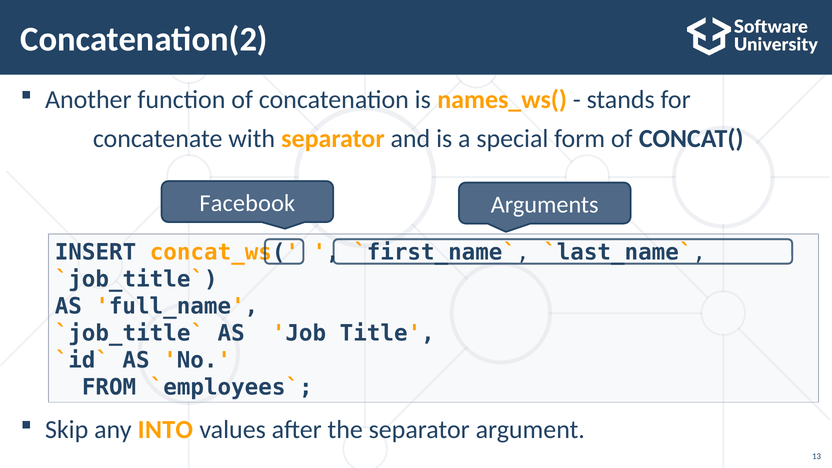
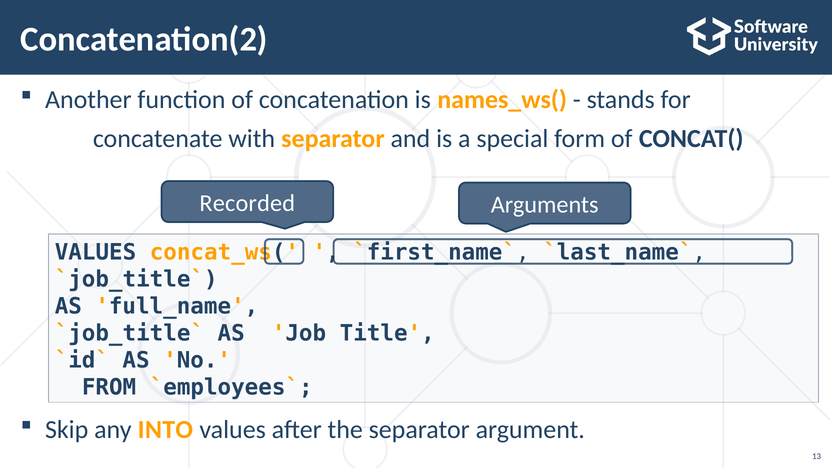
Facebook: Facebook -> Recorded
INSERT at (96, 252): INSERT -> VALUES
